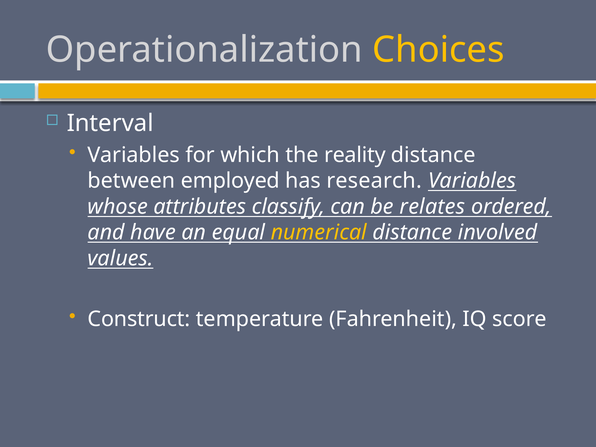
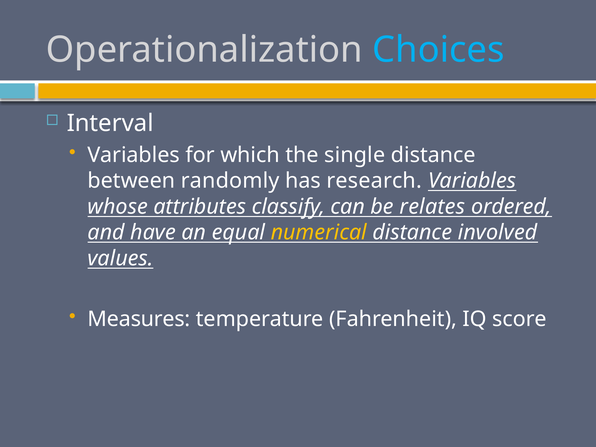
Choices colour: yellow -> light blue
reality: reality -> single
employed: employed -> randomly
Construct: Construct -> Measures
